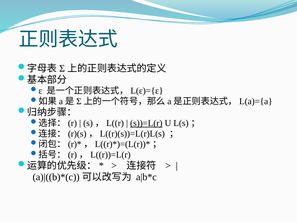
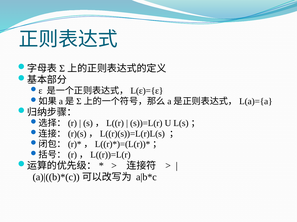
s))=L(r underline: present -> none
